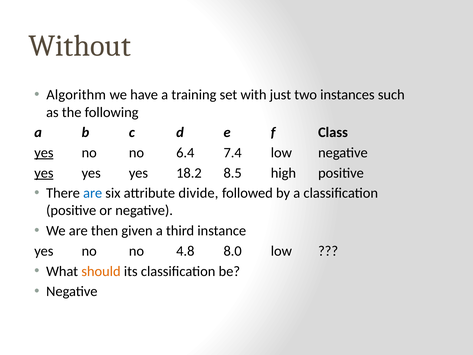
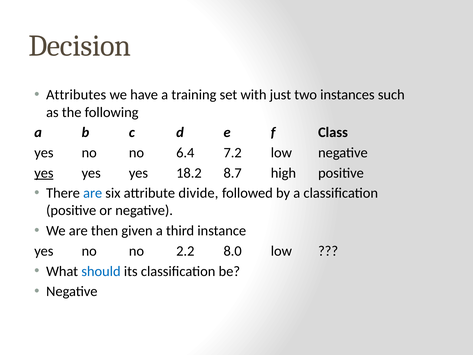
Without: Without -> Decision
Algorithm: Algorithm -> Attributes
yes at (44, 153) underline: present -> none
7.4: 7.4 -> 7.2
8.5: 8.5 -> 8.7
4.8: 4.8 -> 2.2
should colour: orange -> blue
